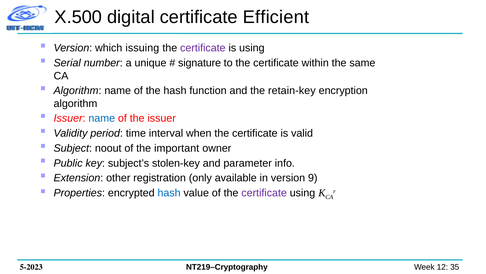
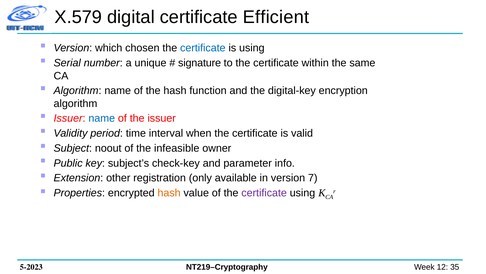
X.500: X.500 -> X.579
issuing: issuing -> chosen
certificate at (203, 48) colour: purple -> blue
retain-key: retain-key -> digital-key
important: important -> infeasible
stolen-key: stolen-key -> check-key
9: 9 -> 7
hash at (169, 193) colour: blue -> orange
